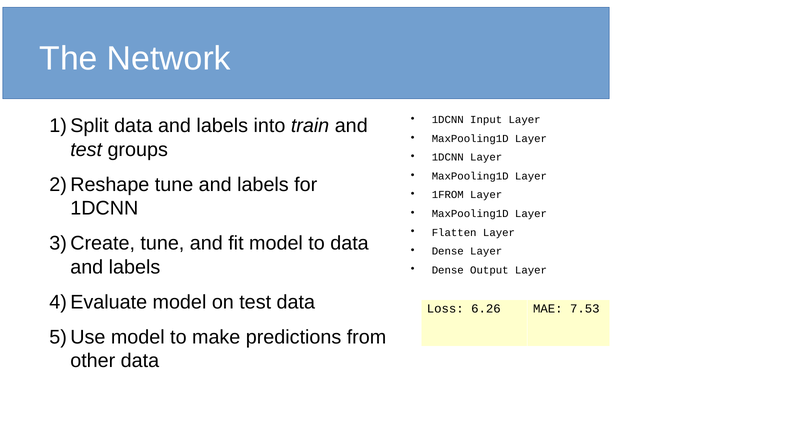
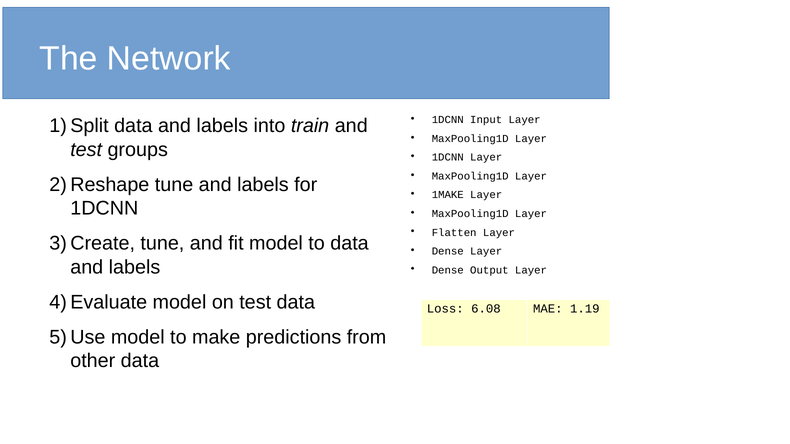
1FROM: 1FROM -> 1MAKE
6.26: 6.26 -> 6.08
7.53: 7.53 -> 1.19
